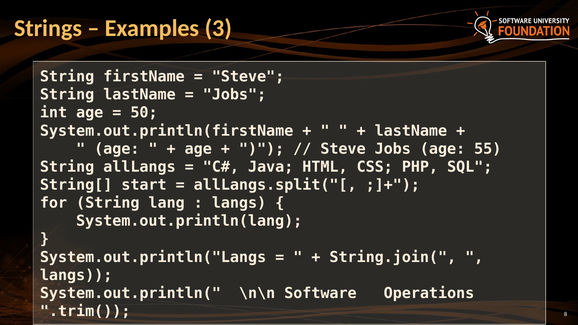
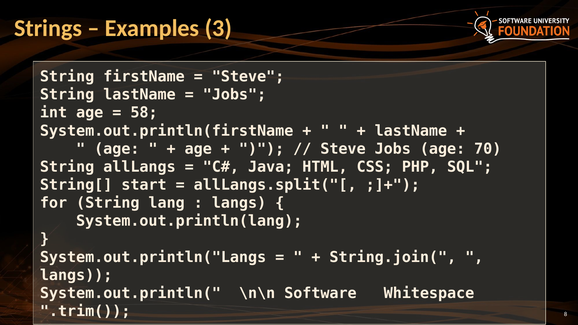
50: 50 -> 58
55: 55 -> 70
Operations: Operations -> Whitespace
